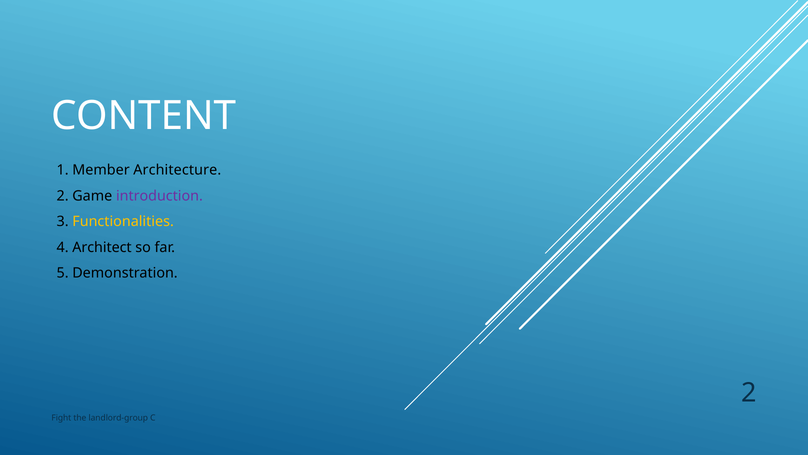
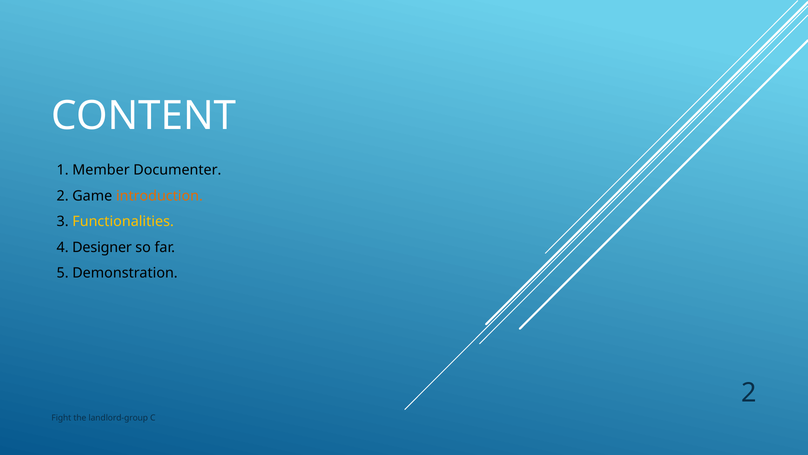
Architecture: Architecture -> Documenter
introduction colour: purple -> orange
Architect: Architect -> Designer
